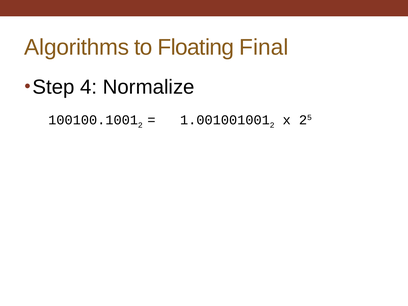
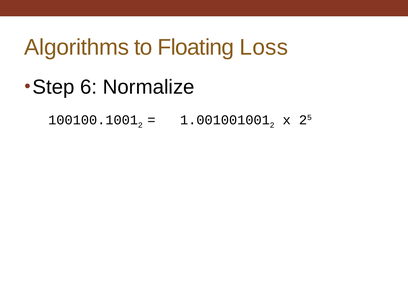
Final: Final -> Loss
4: 4 -> 6
